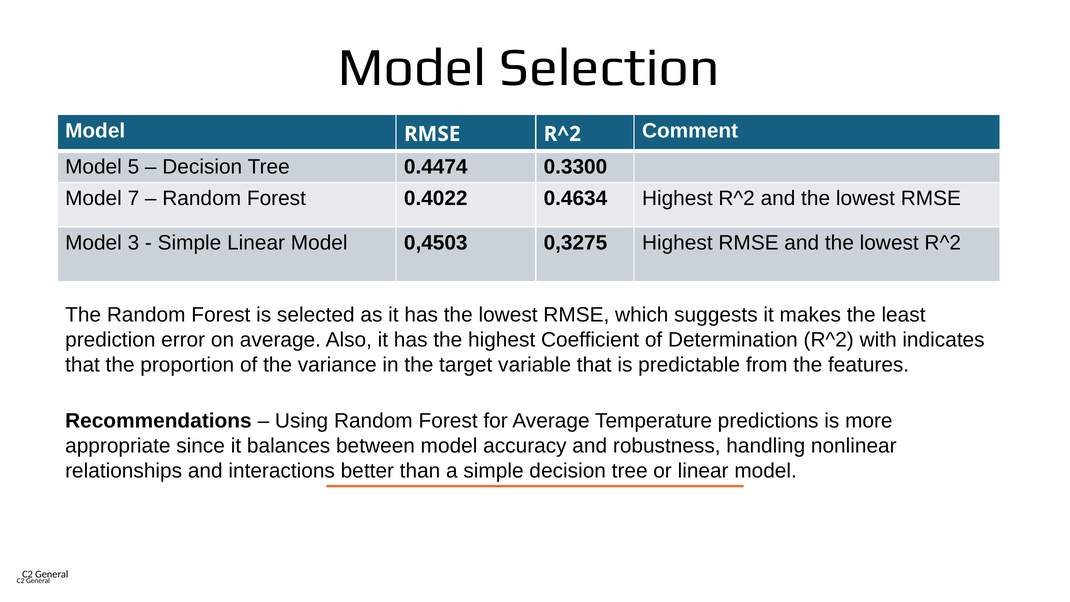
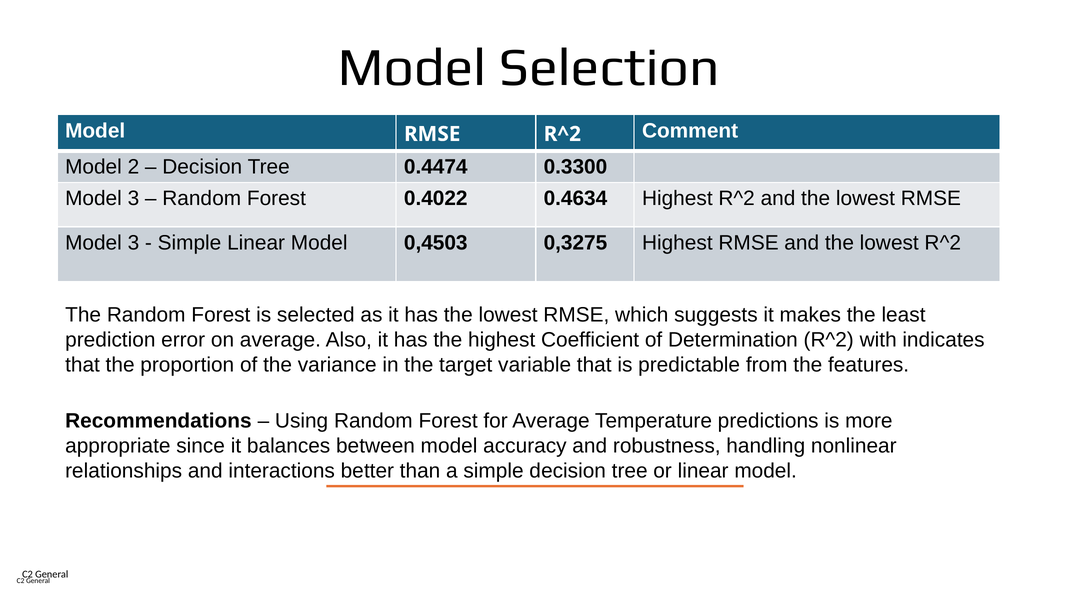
5: 5 -> 2
7 at (133, 198): 7 -> 3
